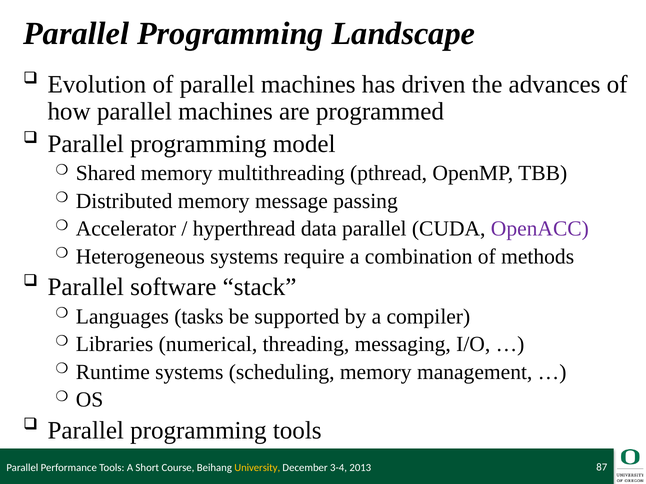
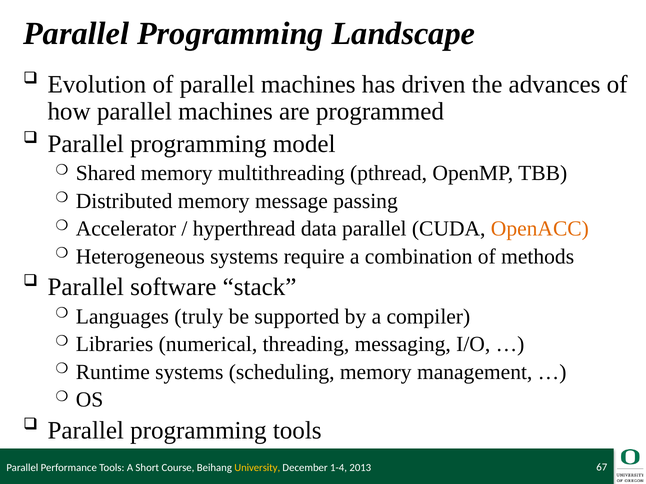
OpenACC colour: purple -> orange
tasks: tasks -> truly
3-4: 3-4 -> 1-4
87: 87 -> 67
